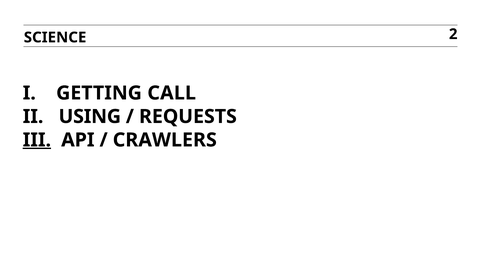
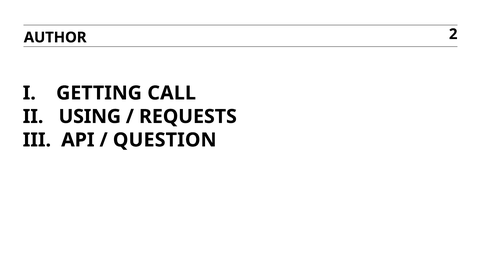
SCIENCE: SCIENCE -> AUTHOR
III underline: present -> none
CRAWLERS: CRAWLERS -> QUESTION
